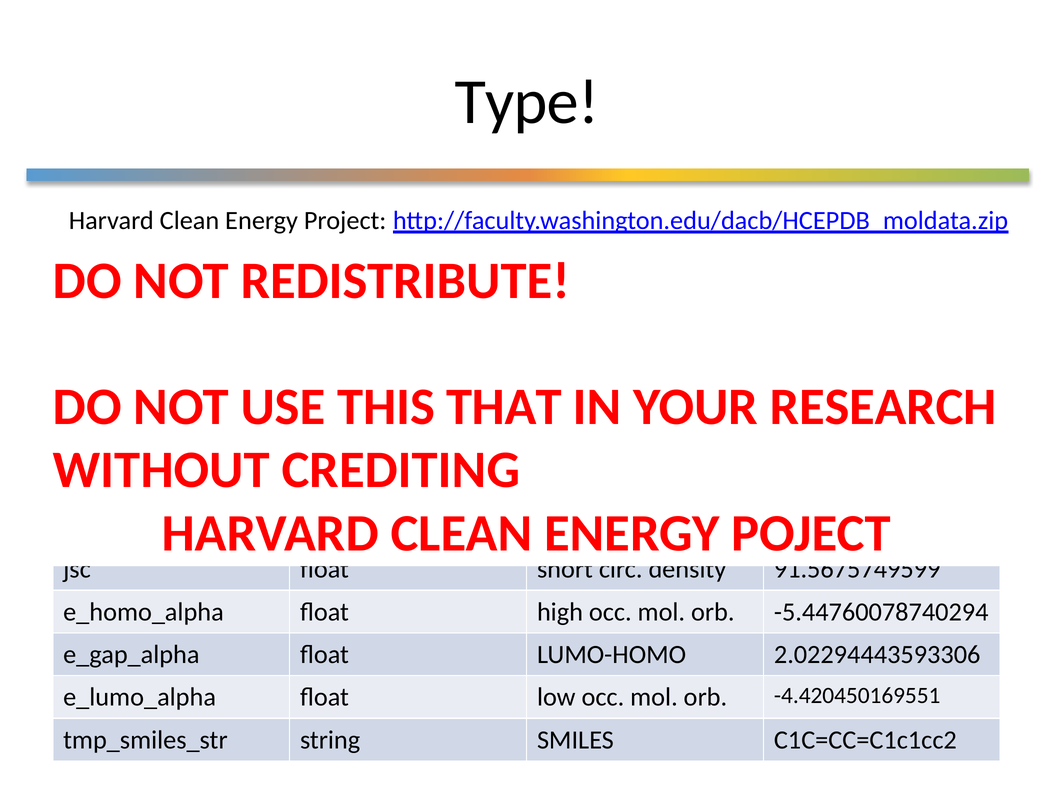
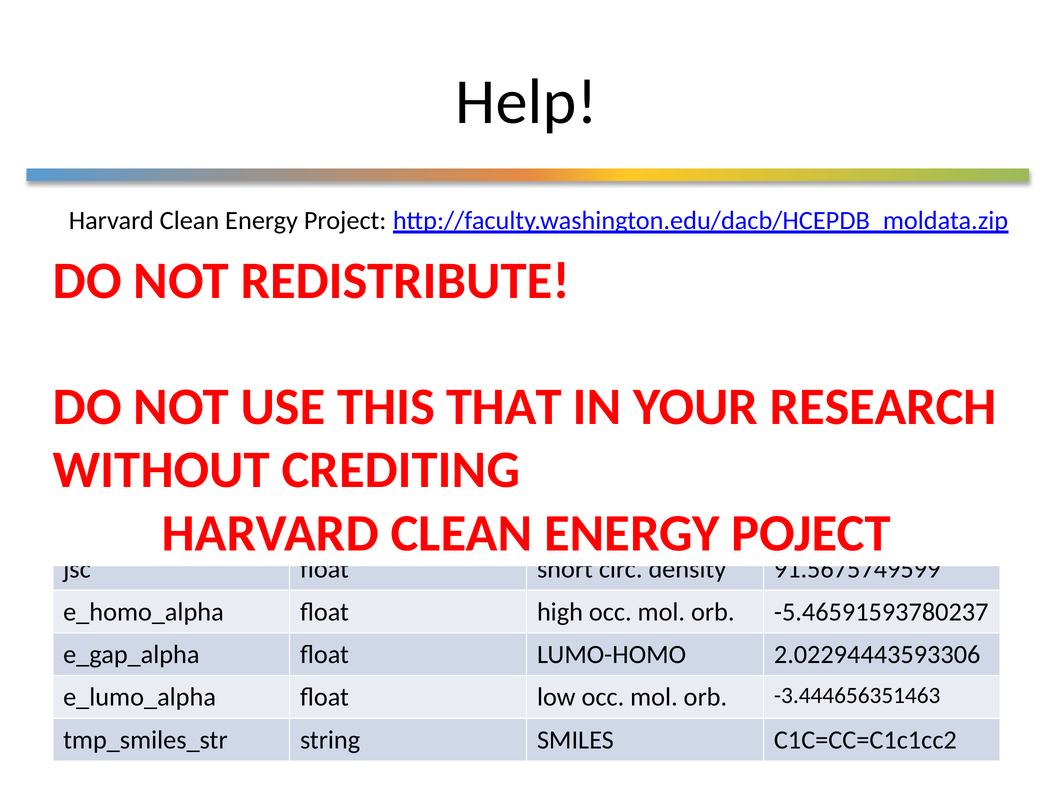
Type at (527, 102): Type -> Help
-5.44760078740294: -5.44760078740294 -> -5.46591593780237
-4.420450169551: -4.420450169551 -> -3.444656351463
